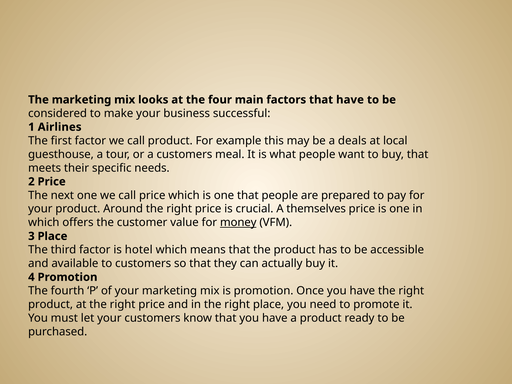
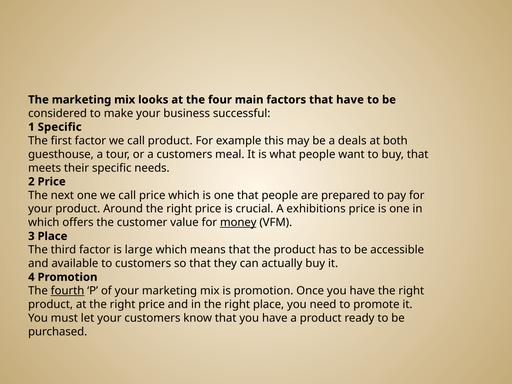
1 Airlines: Airlines -> Specific
local: local -> both
themselves: themselves -> exhibitions
hotel: hotel -> large
fourth underline: none -> present
